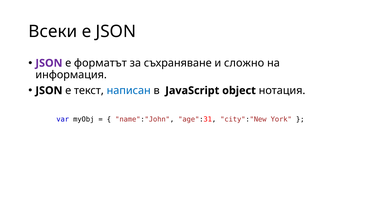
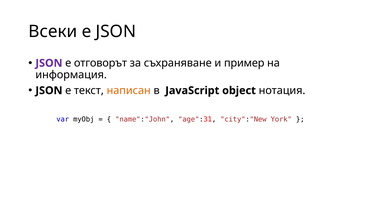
форматът: форматът -> отговорът
сложно: сложно -> пример
написан colour: blue -> orange
